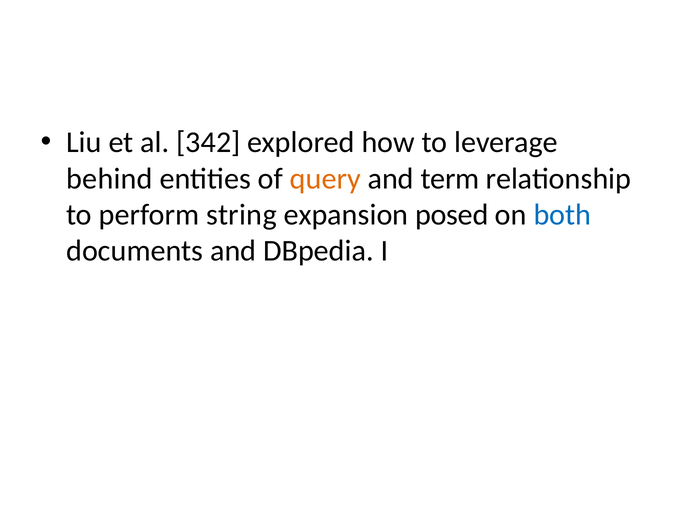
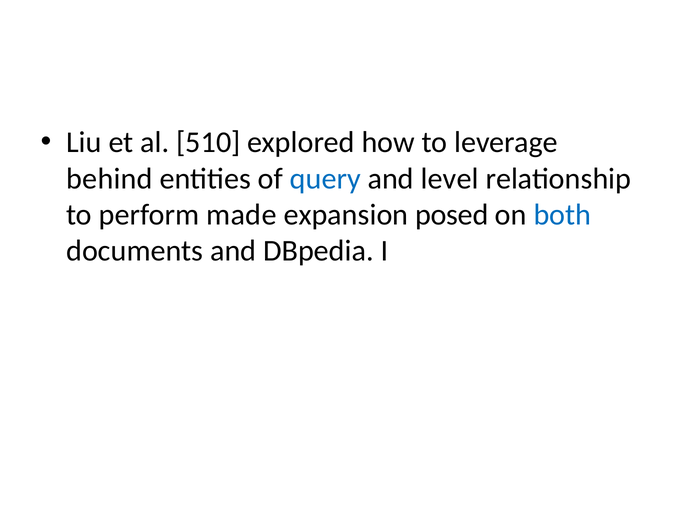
342: 342 -> 510
query colour: orange -> blue
term: term -> level
string: string -> made
